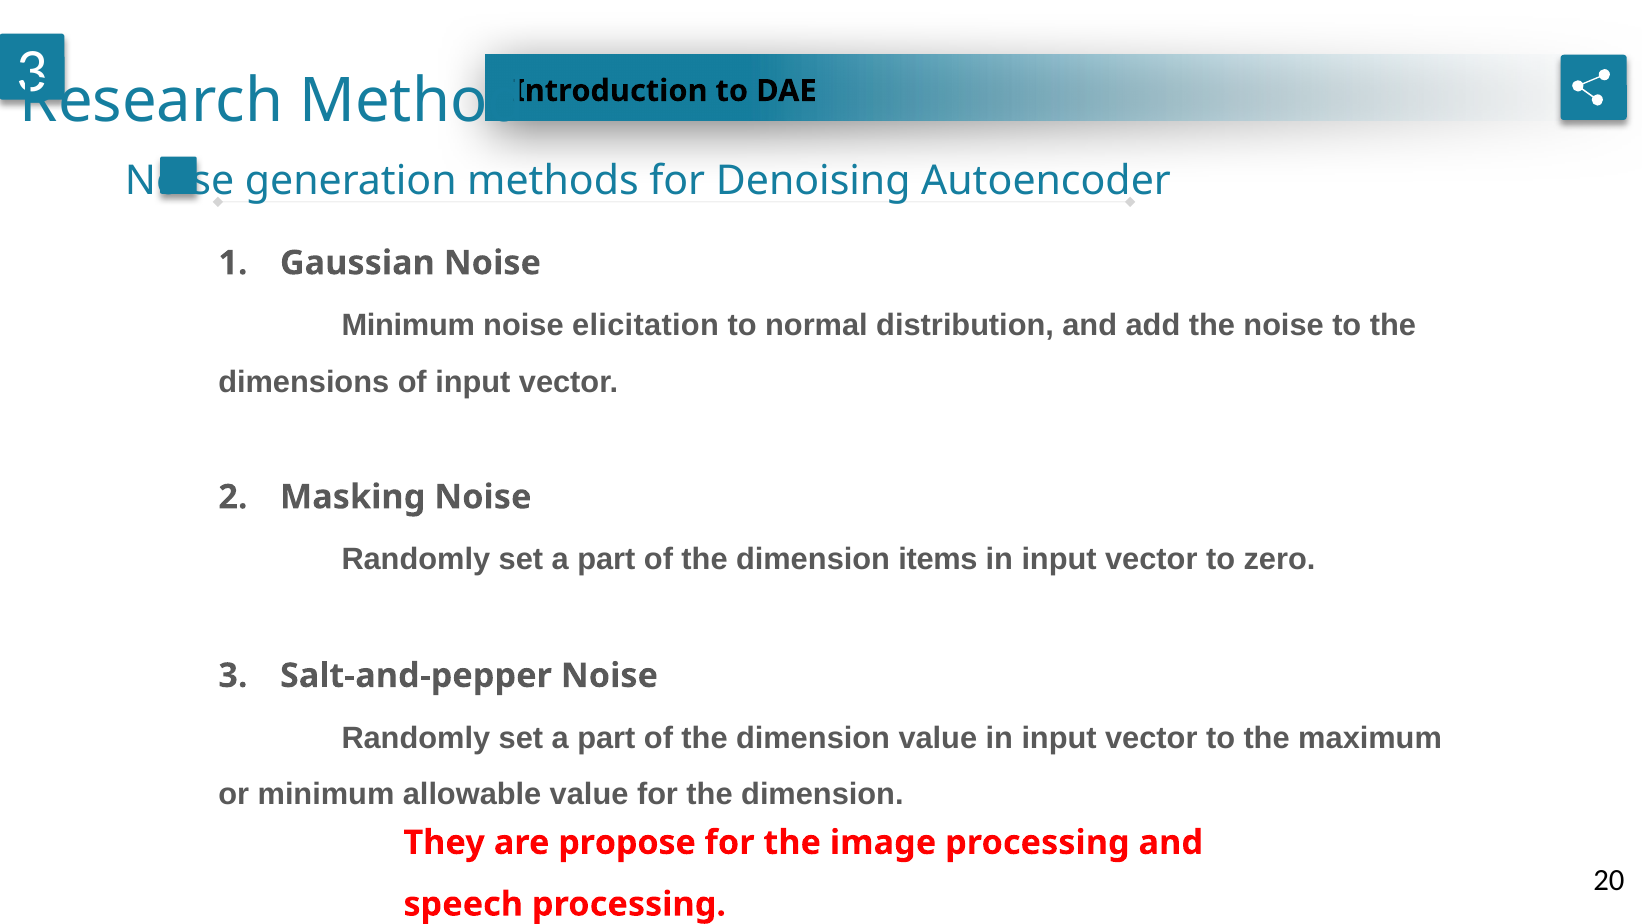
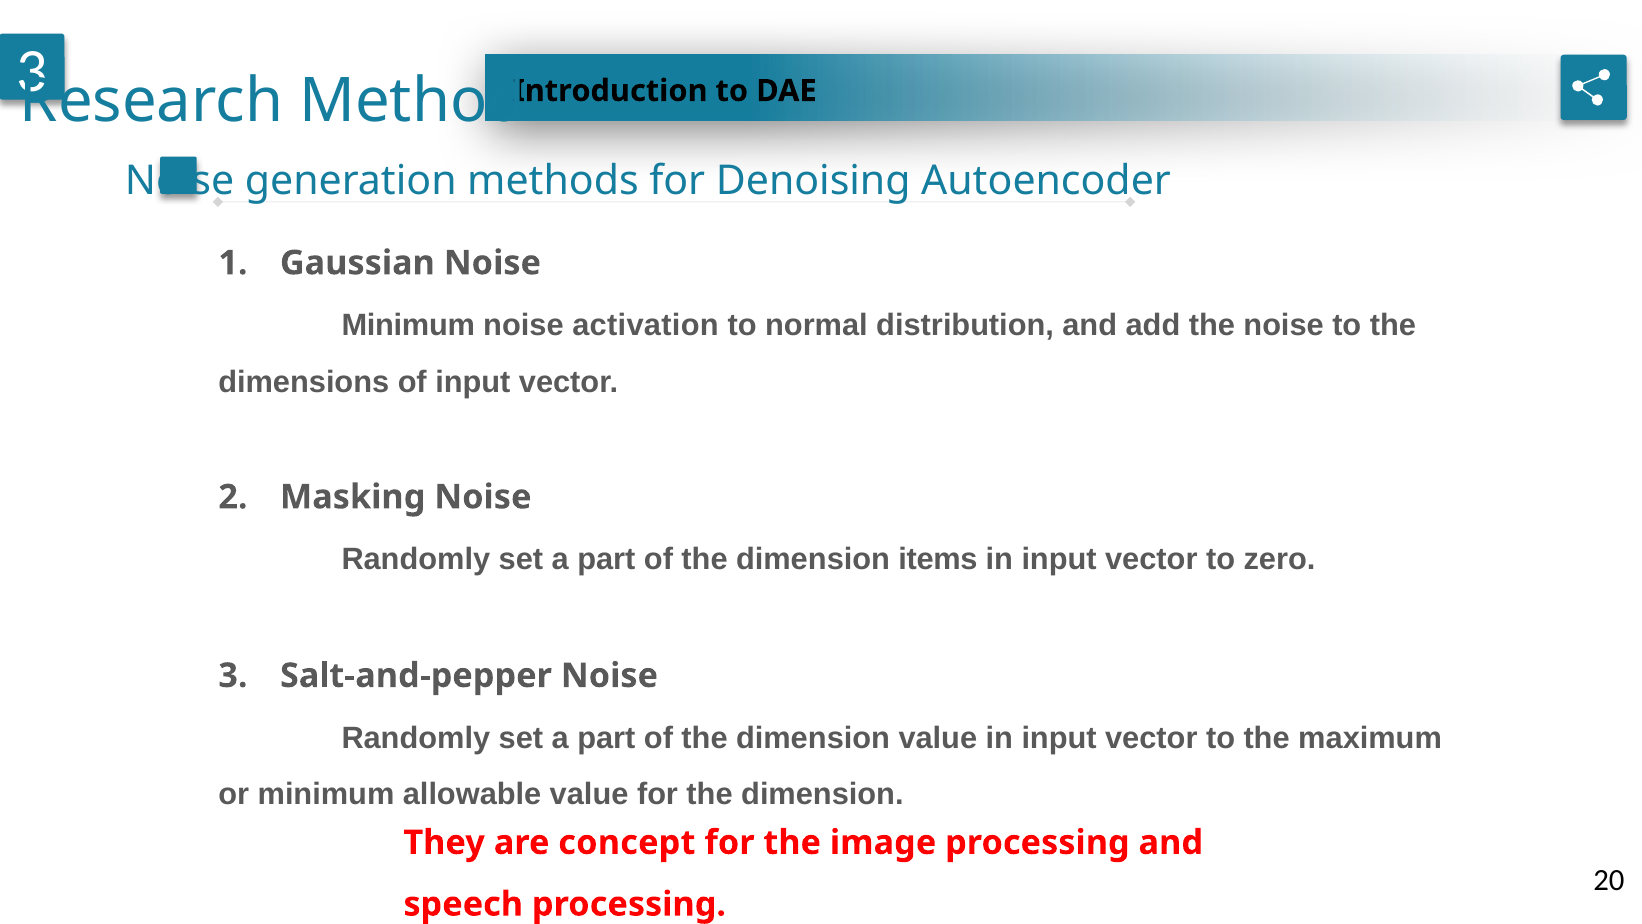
elicitation: elicitation -> activation
propose: propose -> concept
